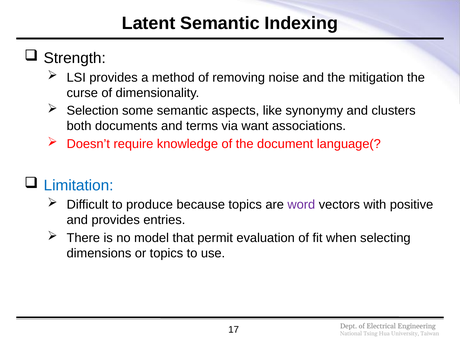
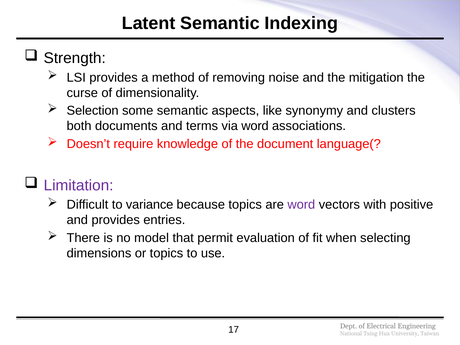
via want: want -> word
Limitation colour: blue -> purple
produce: produce -> variance
